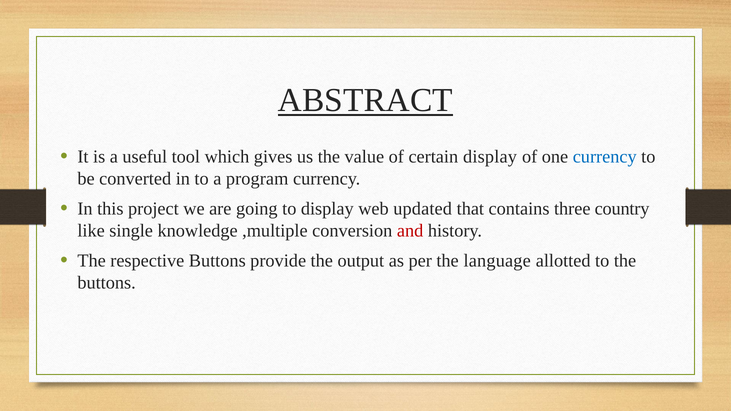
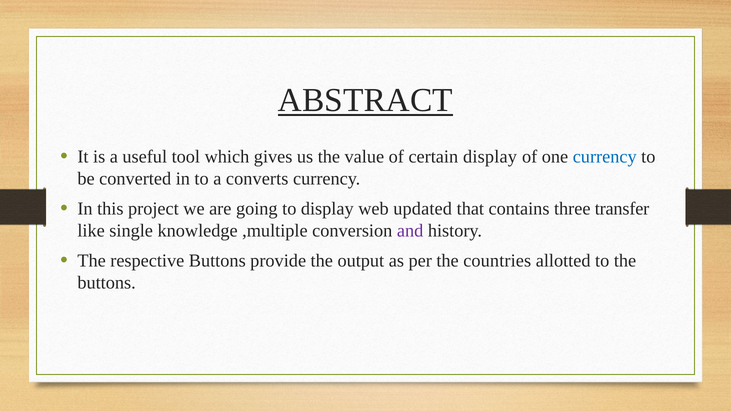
program: program -> converts
country: country -> transfer
and colour: red -> purple
language: language -> countries
